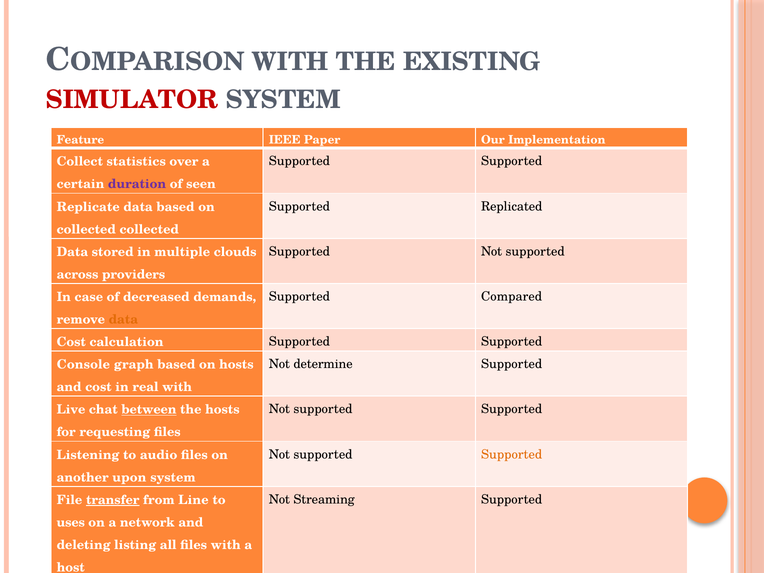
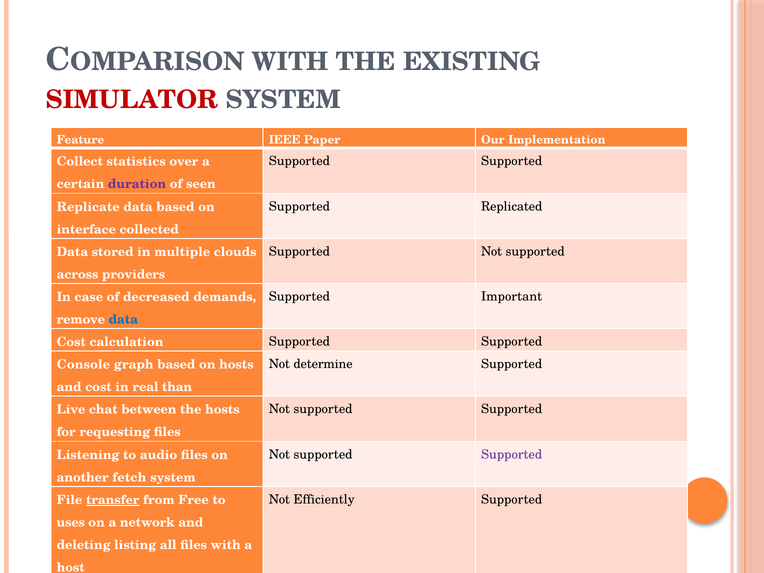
collected at (86, 229): collected -> interface
Compared: Compared -> Important
data at (123, 320) colour: orange -> blue
real with: with -> than
between underline: present -> none
Supported at (512, 454) colour: orange -> purple
upon: upon -> fetch
Streaming: Streaming -> Efficiently
Line: Line -> Free
